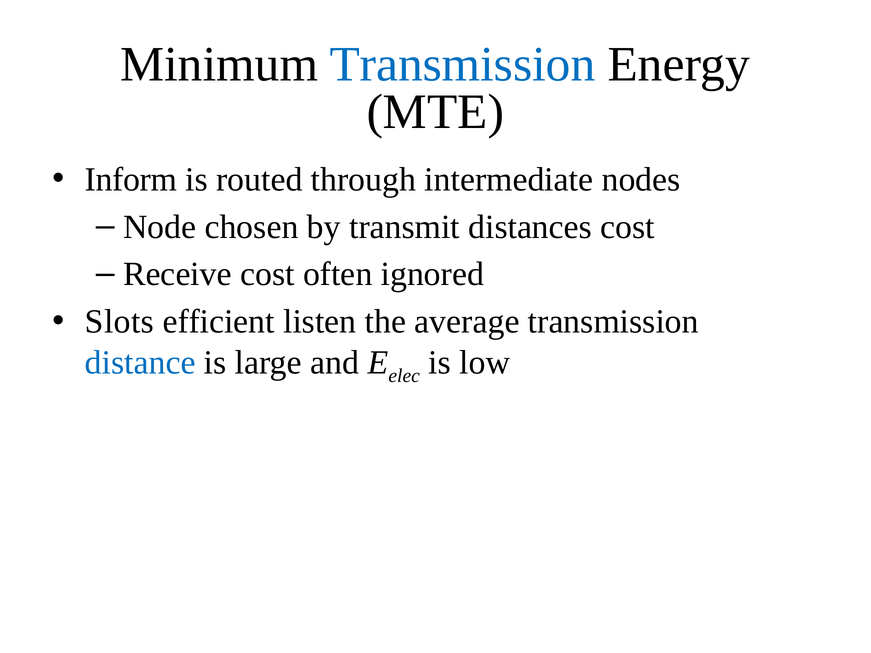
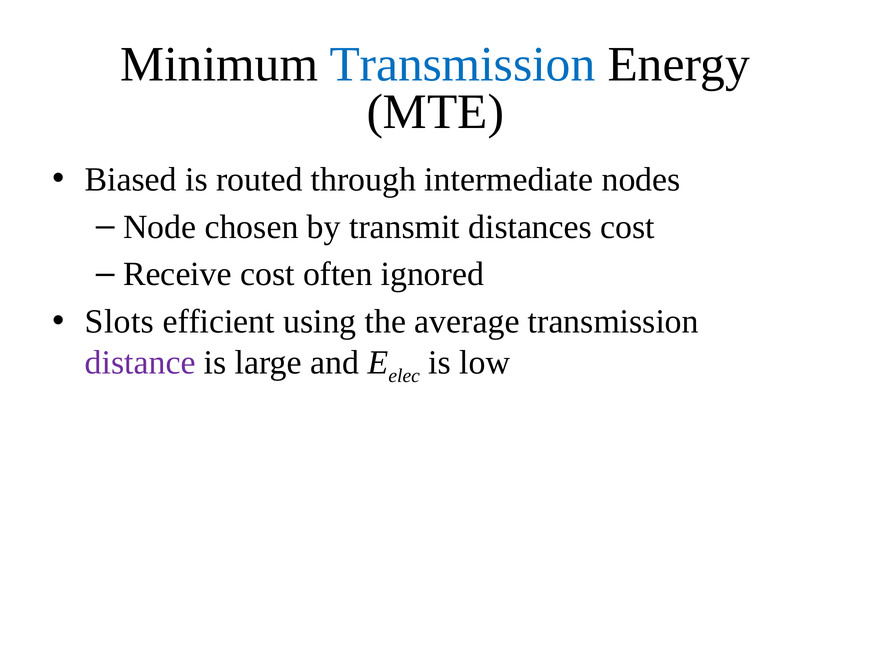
Inform: Inform -> Biased
listen: listen -> using
distance colour: blue -> purple
